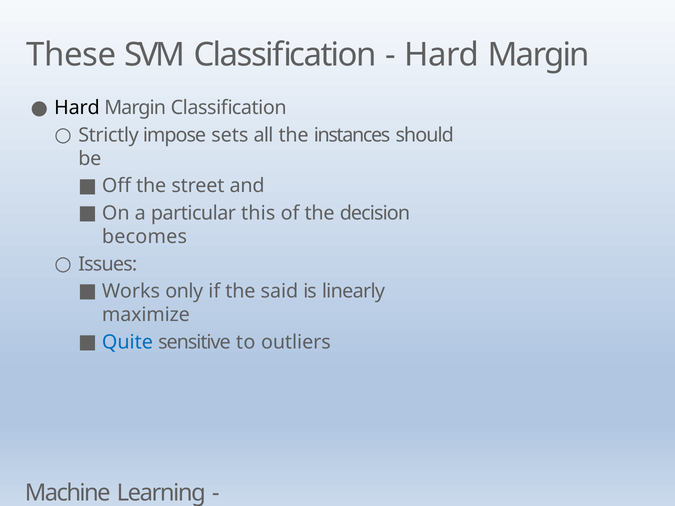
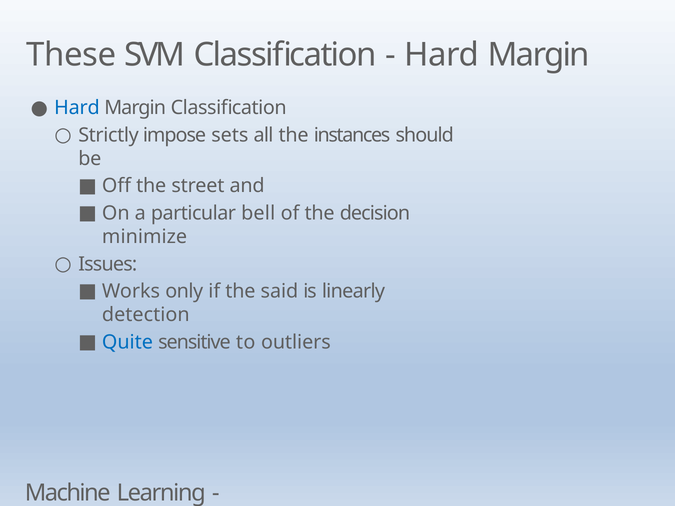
Hard at (77, 108) colour: black -> blue
this: this -> bell
becomes: becomes -> minimize
maximize: maximize -> detection
